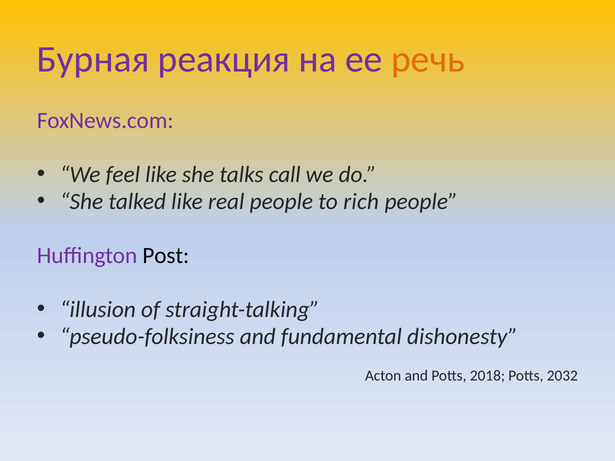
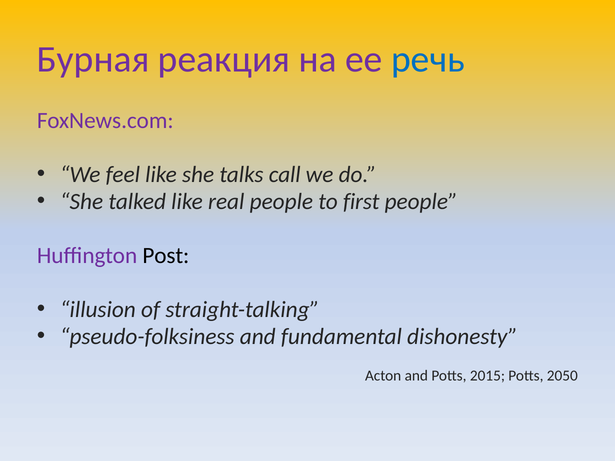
речь colour: orange -> blue
rich: rich -> first
2018: 2018 -> 2015
2032: 2032 -> 2050
